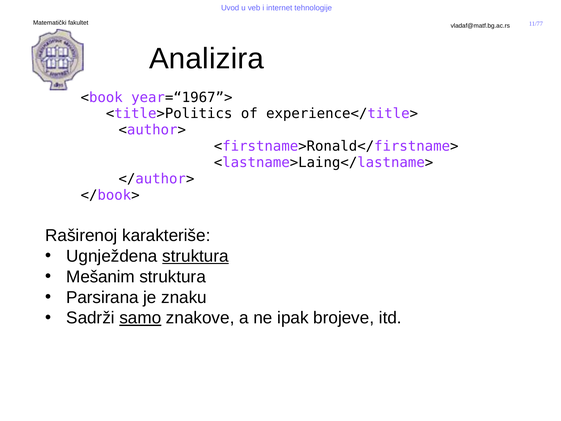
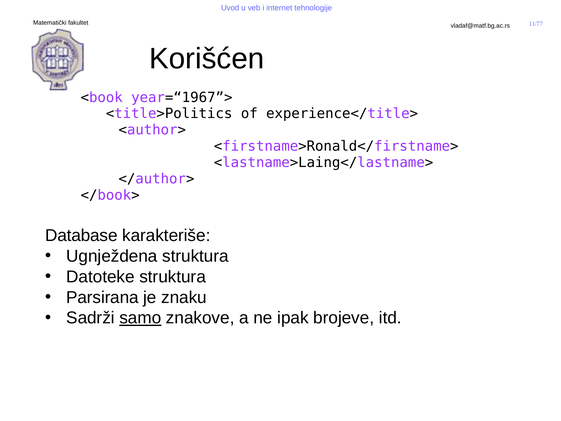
Analizira: Analizira -> Korišćen
Raširenoj: Raširenoj -> Database
struktura at (195, 256) underline: present -> none
Mešanim: Mešanim -> Datoteke
